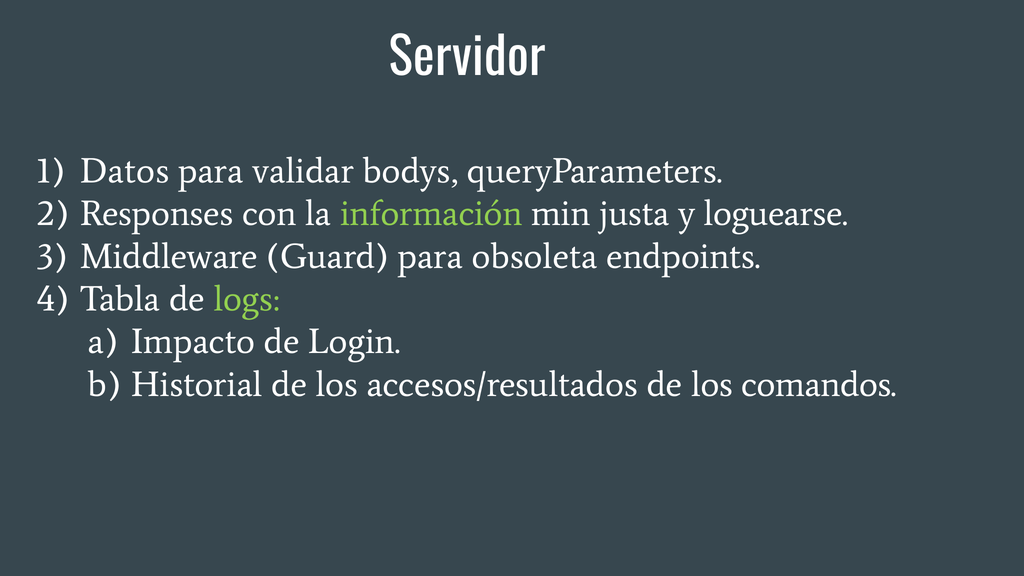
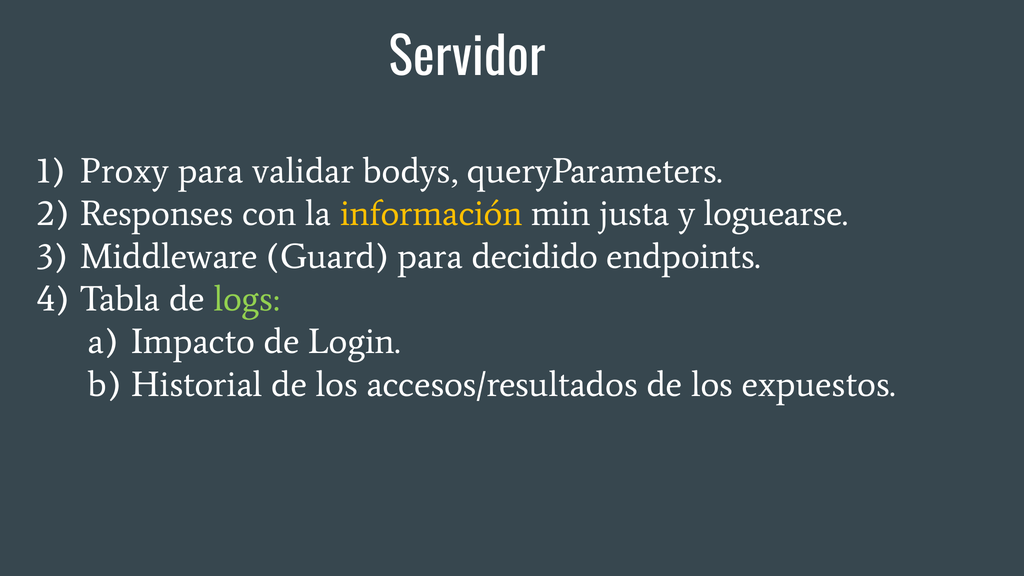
Datos: Datos -> Proxy
información colour: light green -> yellow
obsoleta: obsoleta -> decidido
comandos: comandos -> expuestos
